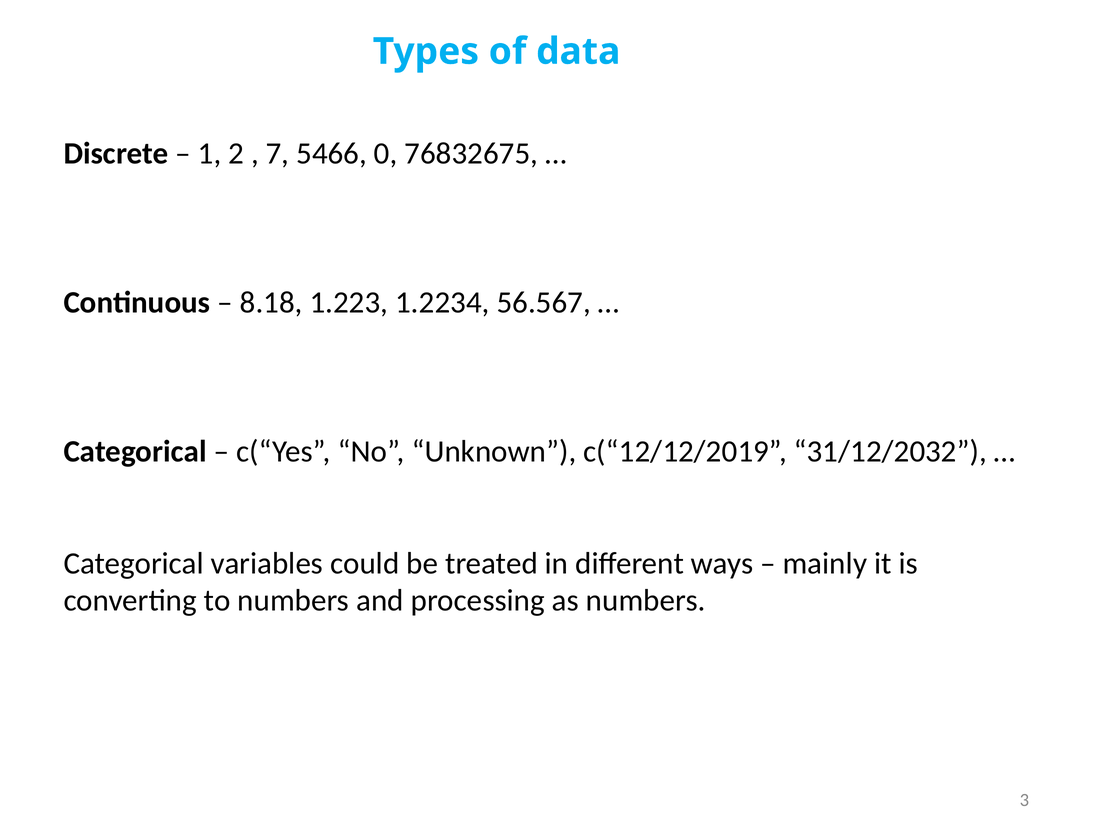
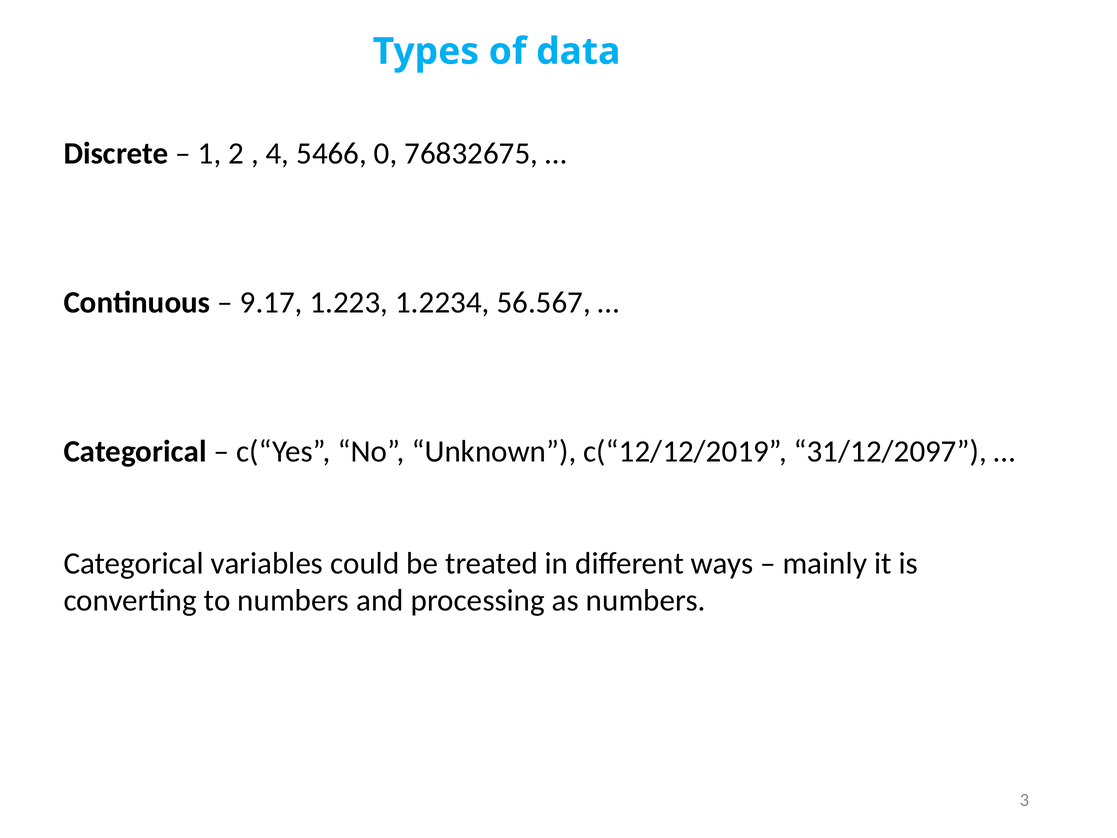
7: 7 -> 4
8.18: 8.18 -> 9.17
31/12/2032: 31/12/2032 -> 31/12/2097
